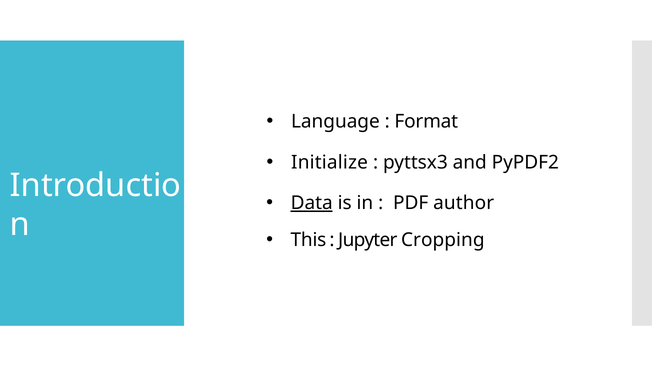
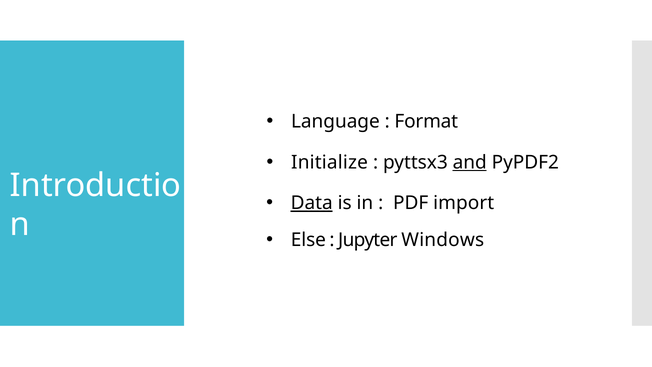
and underline: none -> present
author: author -> import
This: This -> Else
Cropping: Cropping -> Windows
